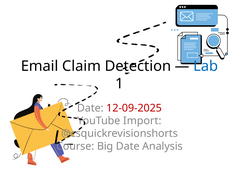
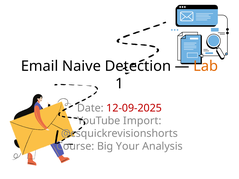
Claim: Claim -> Naive
Lab colour: blue -> orange
Big Date: Date -> Your
